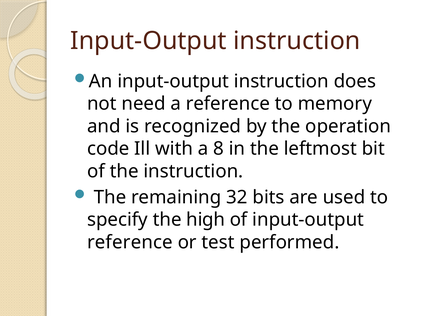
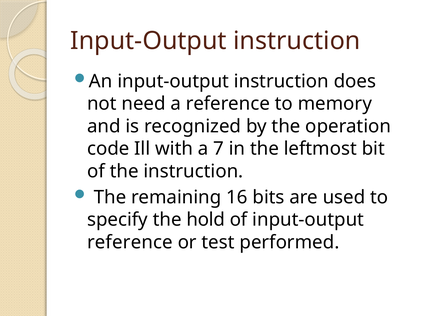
8: 8 -> 7
32: 32 -> 16
high: high -> hold
